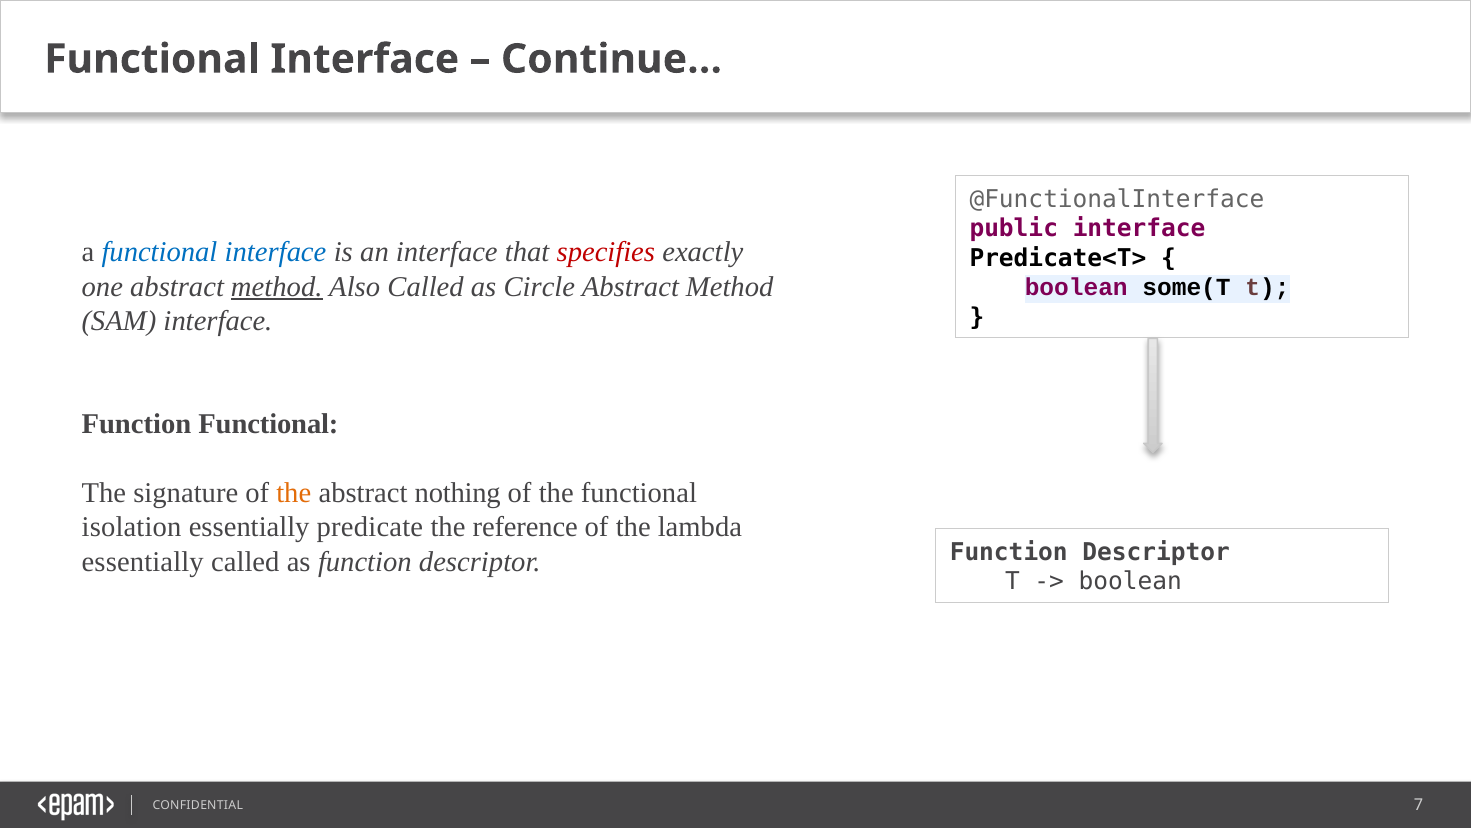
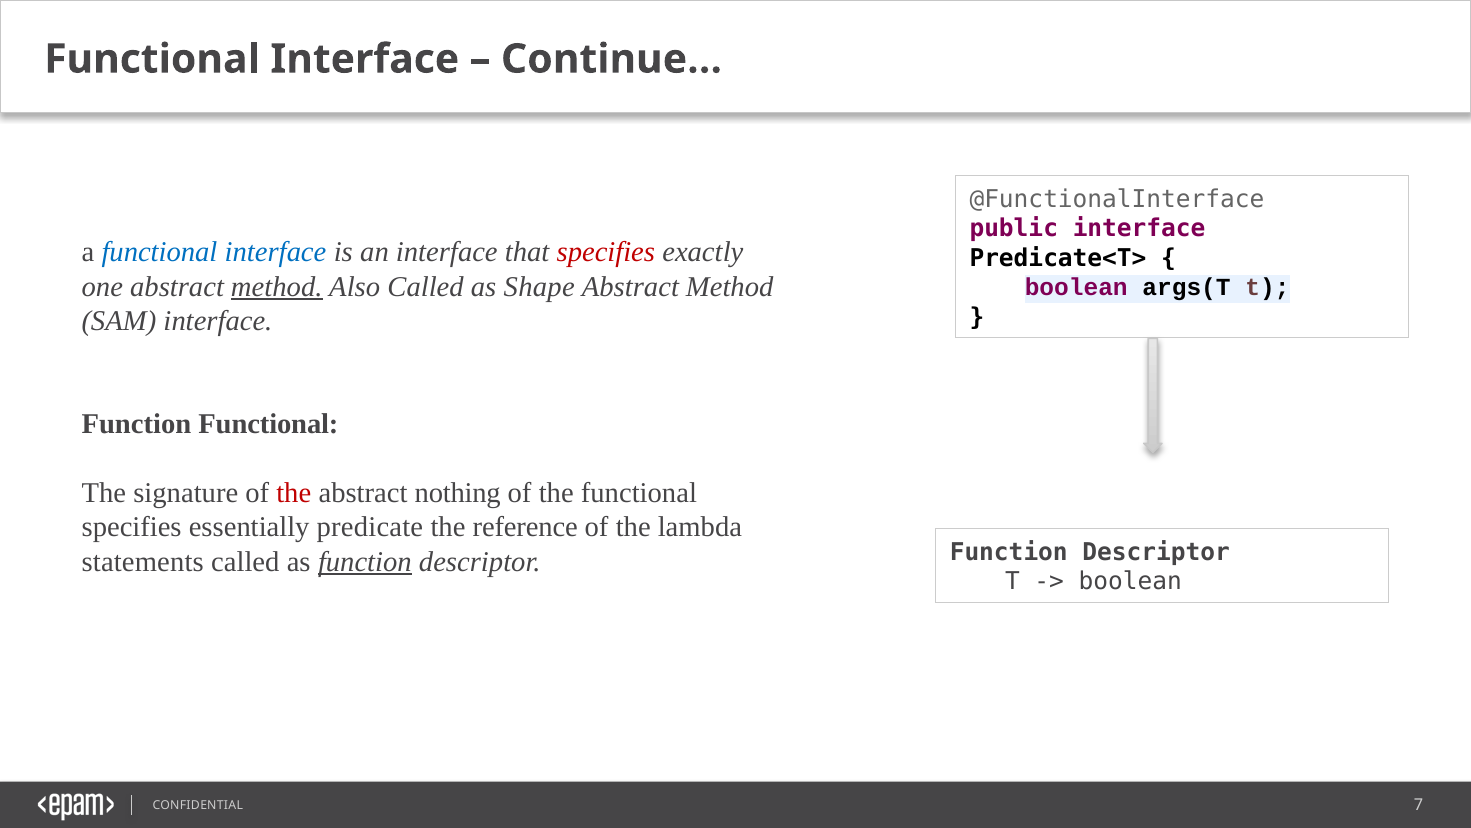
Circle: Circle -> Shape
some(T: some(T -> args(T
the at (294, 493) colour: orange -> red
isolation at (132, 527): isolation -> specifies
essentially at (143, 561): essentially -> statements
function at (365, 561) underline: none -> present
